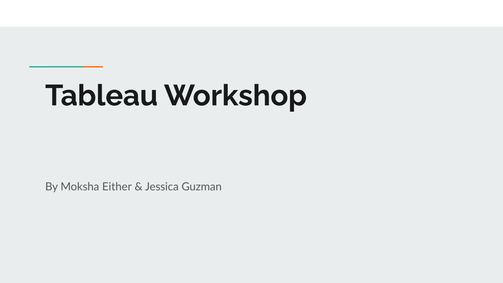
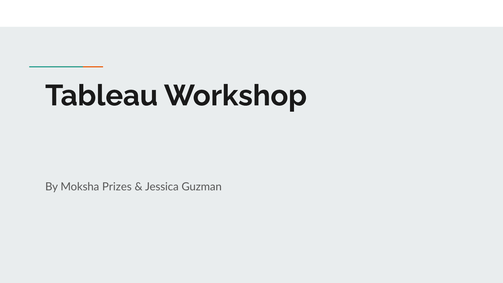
Either: Either -> Prizes
